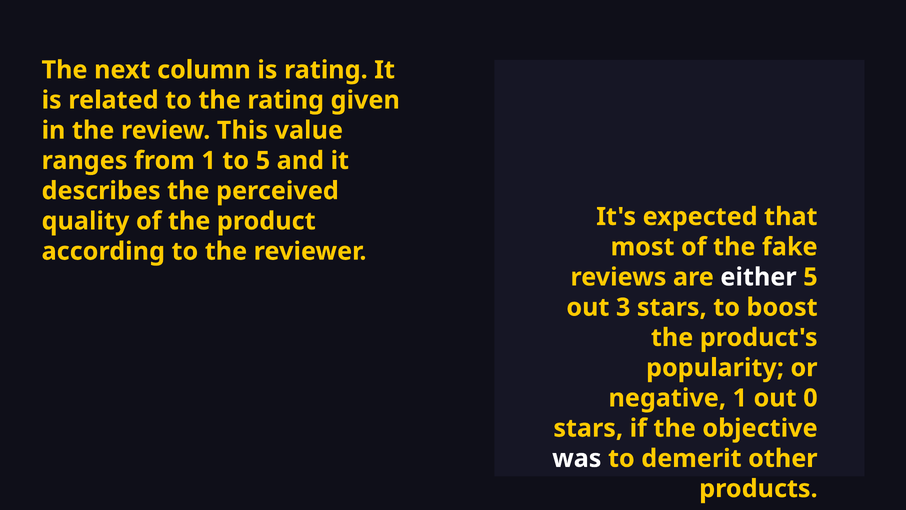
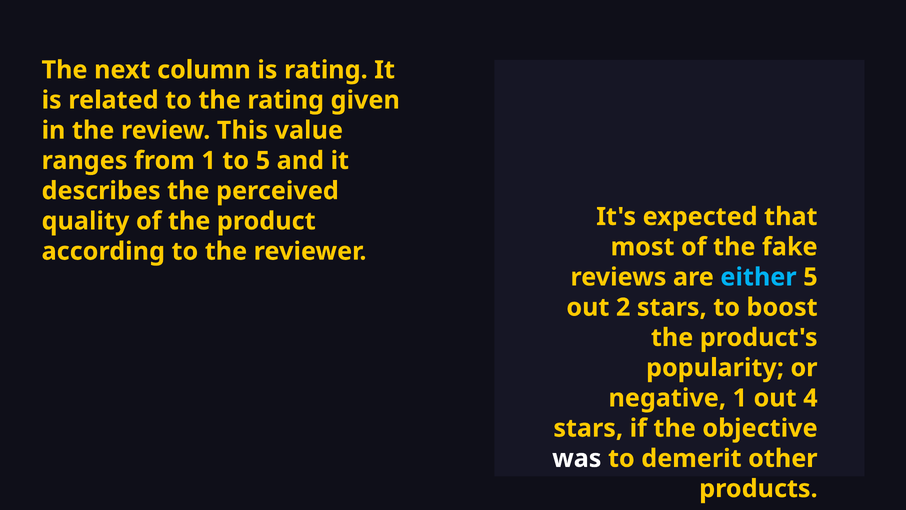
either colour: white -> light blue
3: 3 -> 2
0: 0 -> 4
